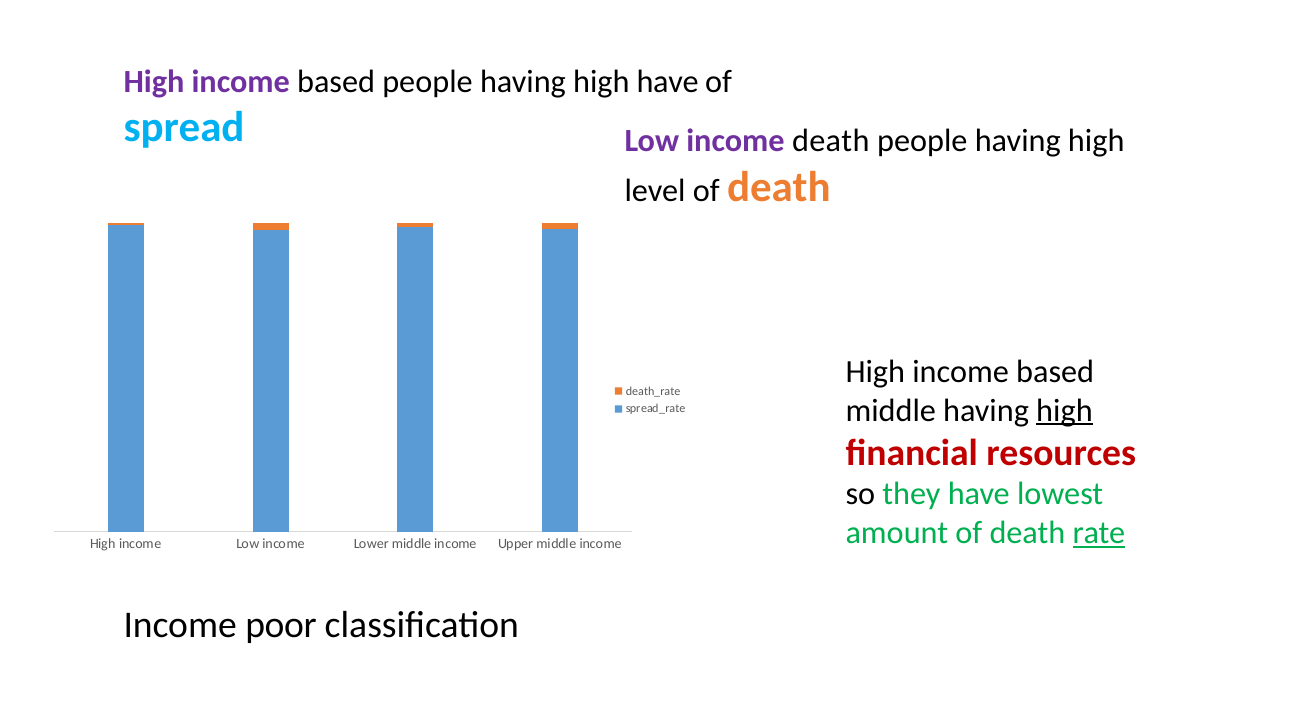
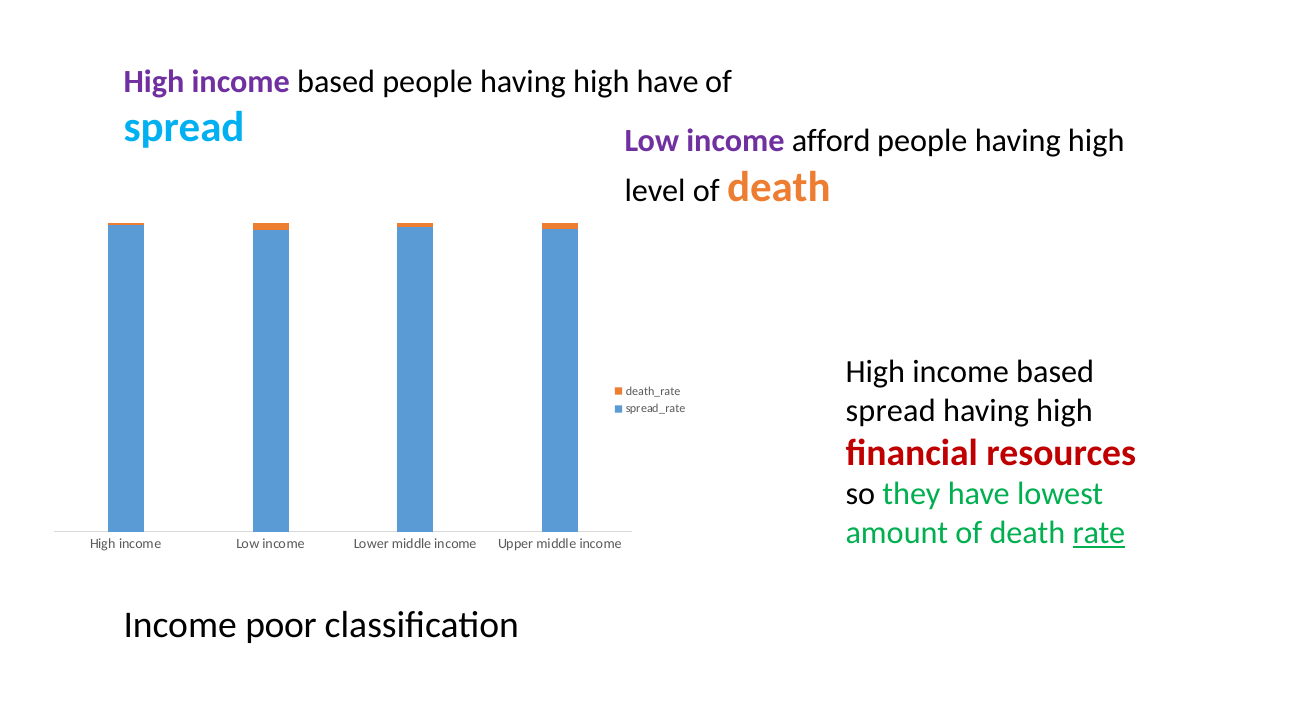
income death: death -> afford
middle at (891, 410): middle -> spread
high at (1064, 410) underline: present -> none
